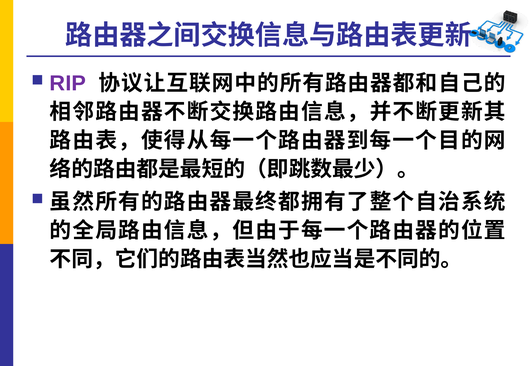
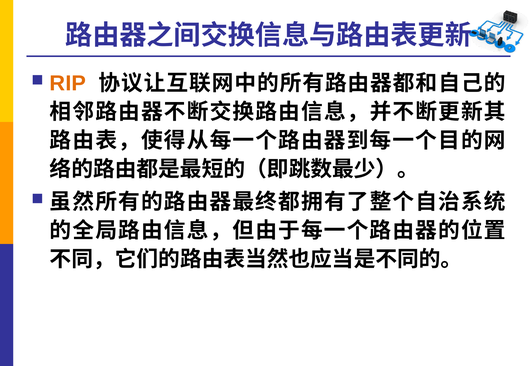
RIP colour: purple -> orange
